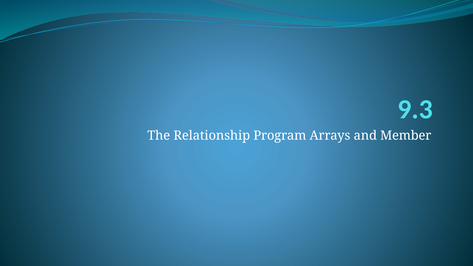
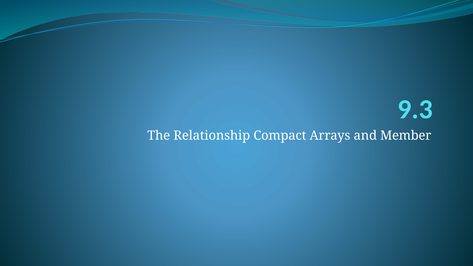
Program: Program -> Compact
